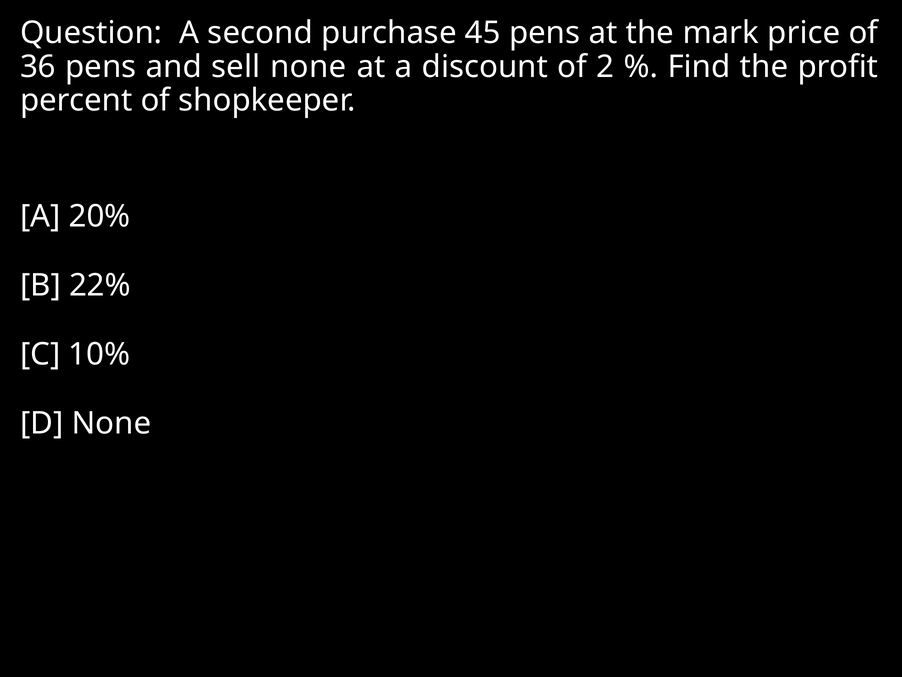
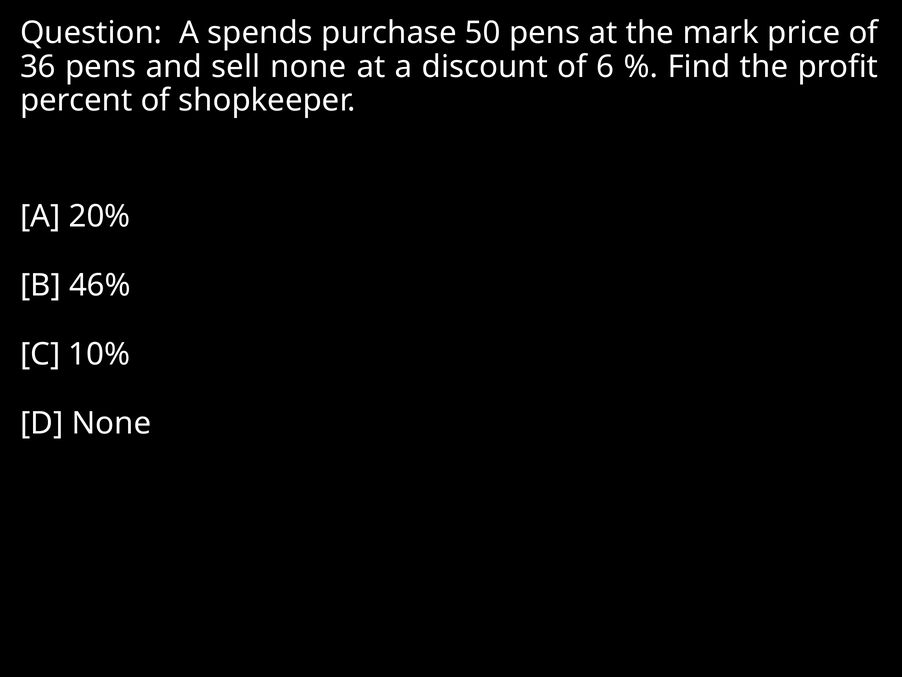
second: second -> spends
45: 45 -> 50
2: 2 -> 6
22%: 22% -> 46%
